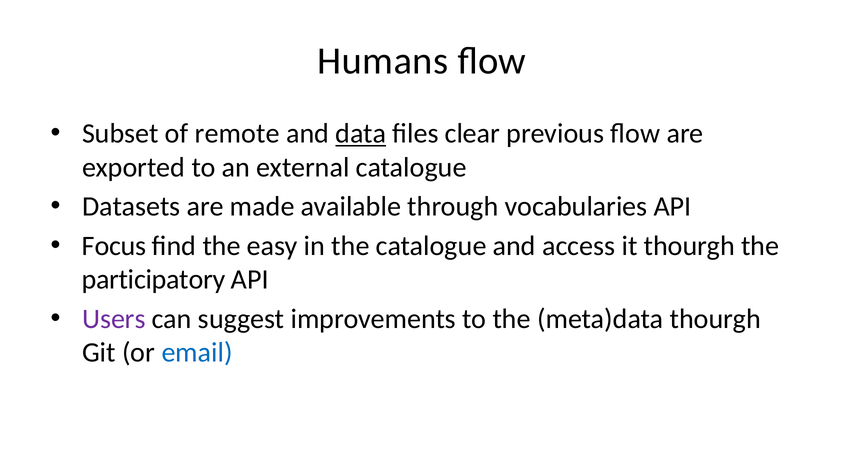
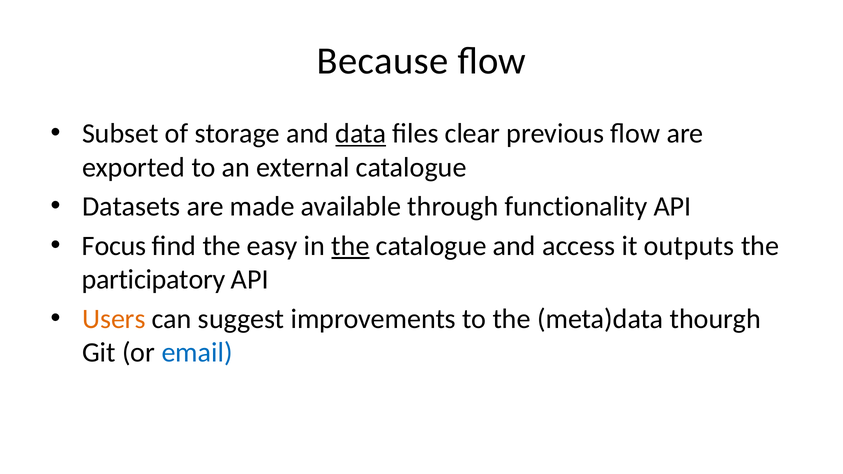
Humans: Humans -> Because
remote: remote -> storage
vocabularies: vocabularies -> functionality
the at (350, 246) underline: none -> present
it thourgh: thourgh -> outputs
Users colour: purple -> orange
